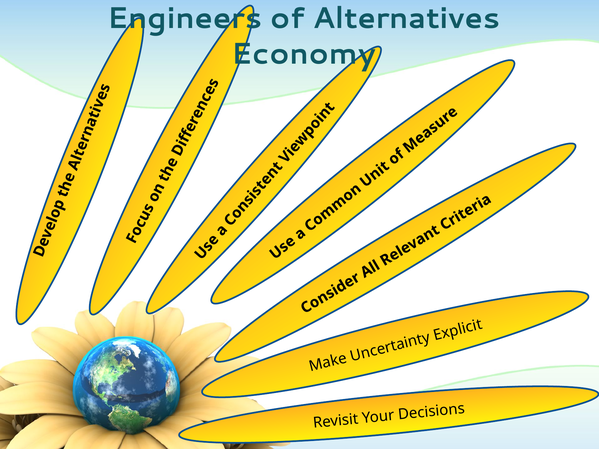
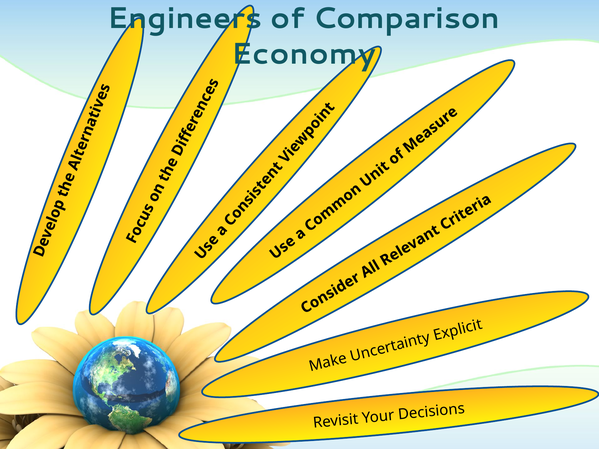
Alternatives: Alternatives -> Comparison
